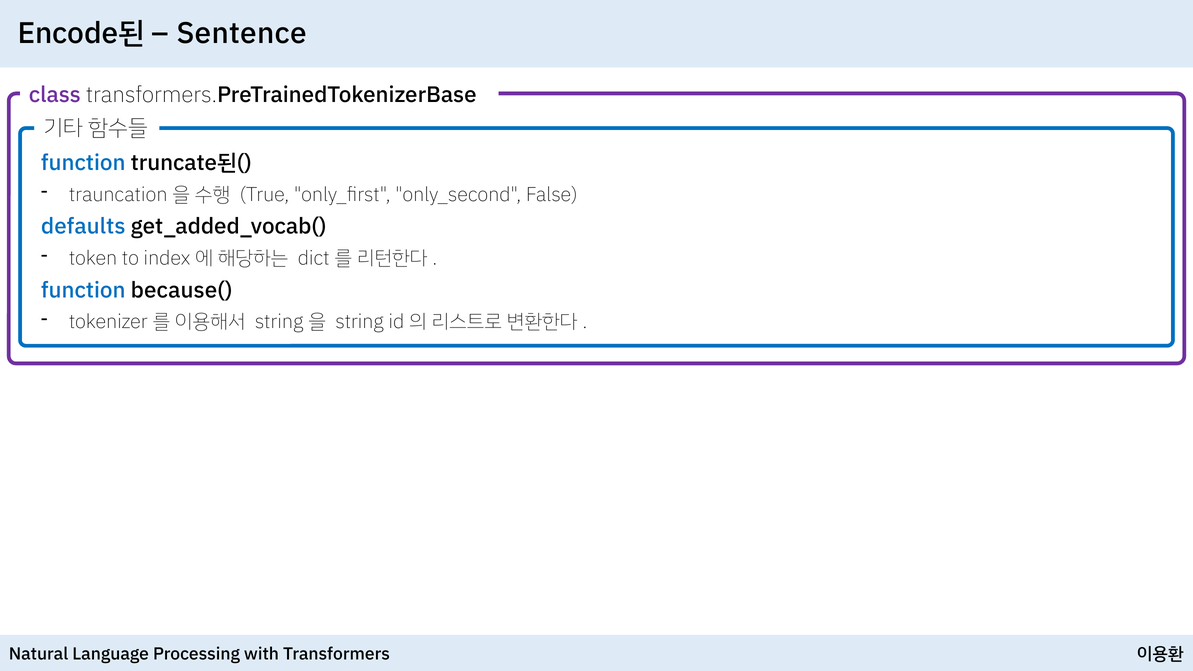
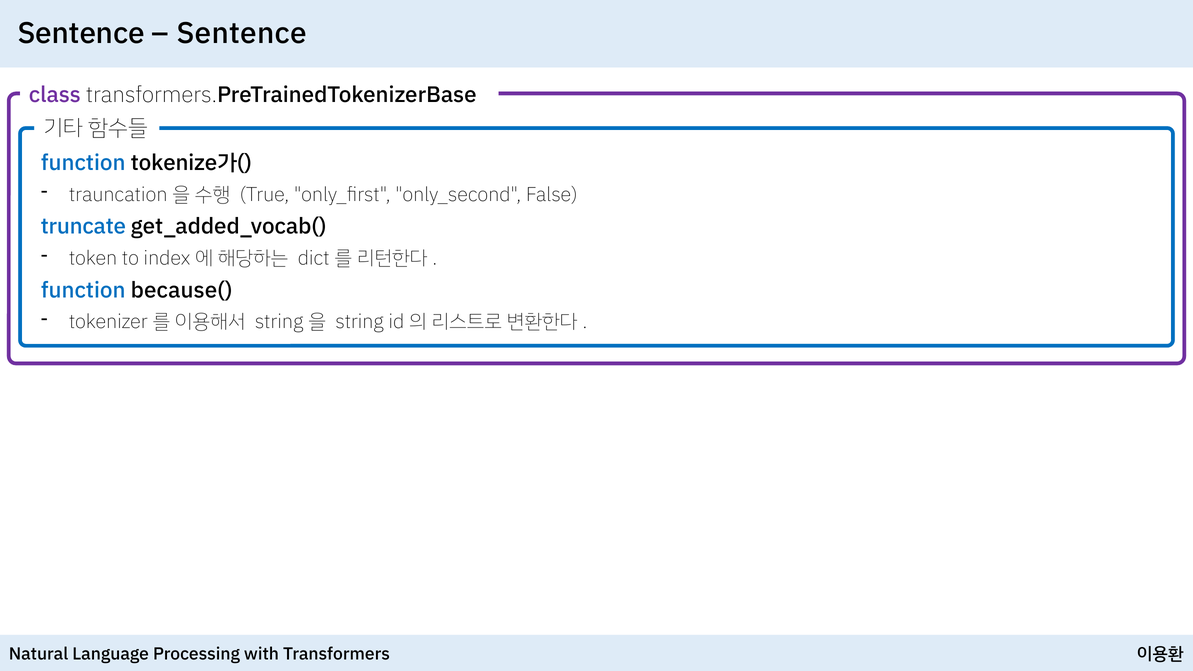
Encode된 at (81, 34): Encode된 -> Sentence
truncate된(: truncate된( -> tokenize가(
defaults: defaults -> truncate
